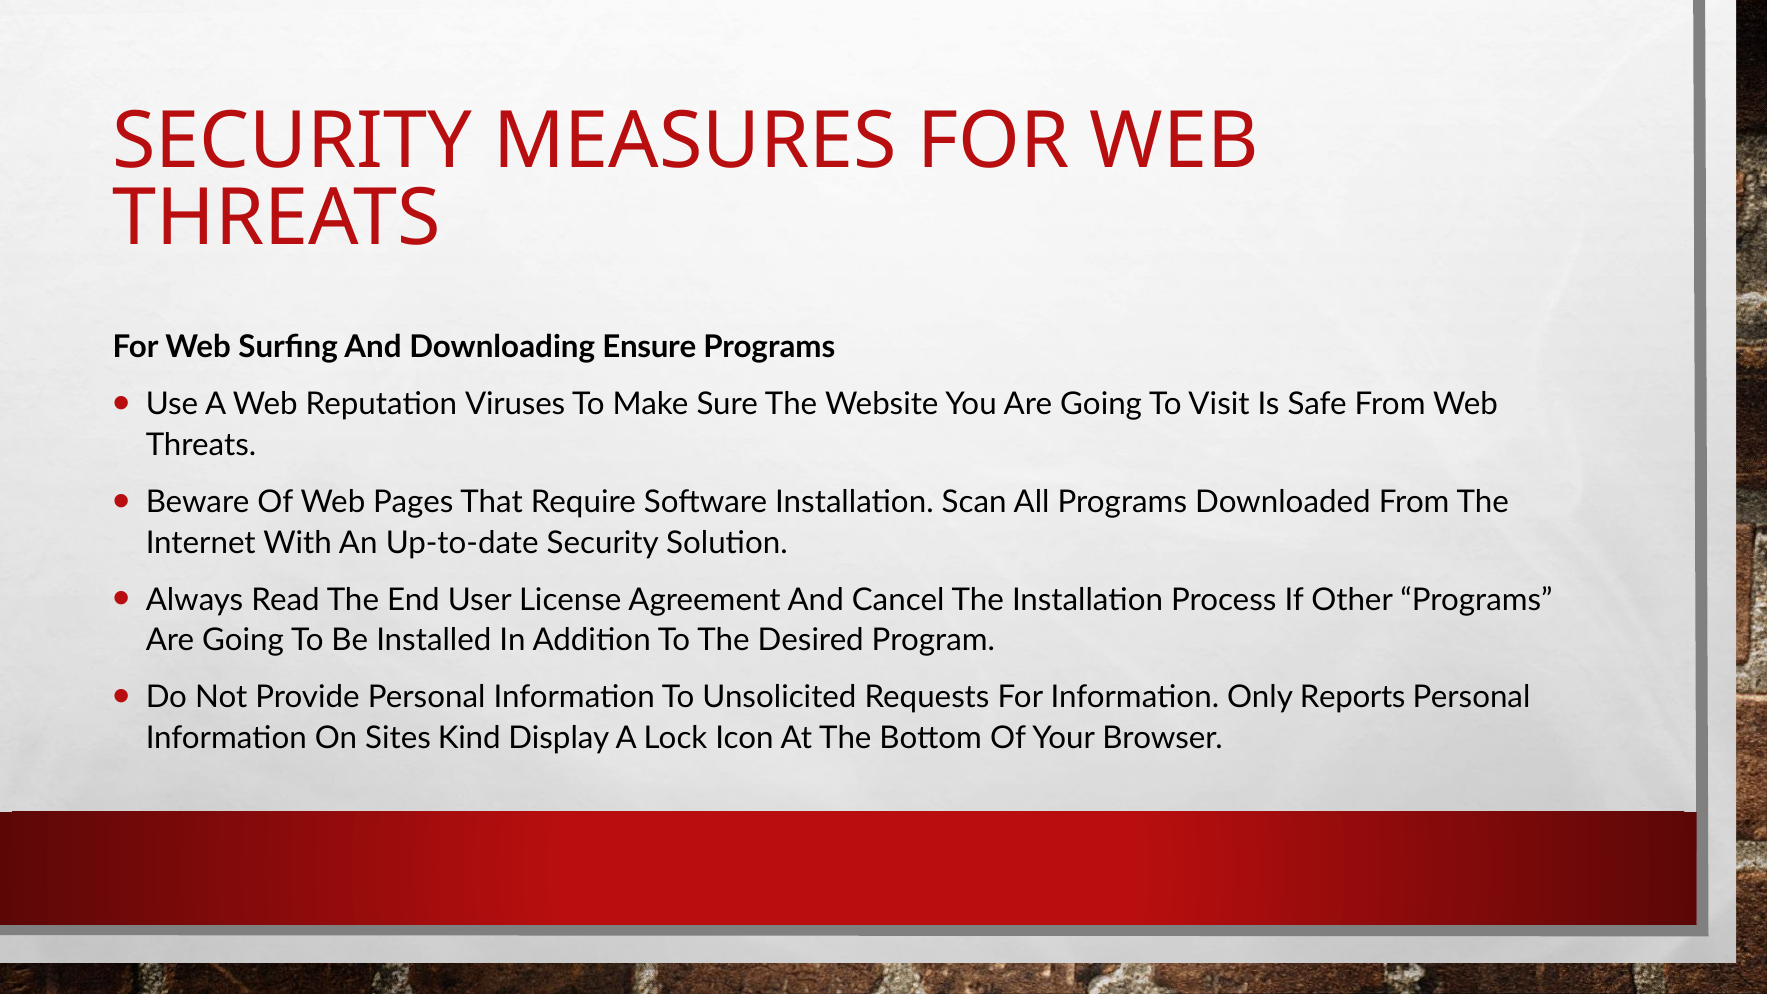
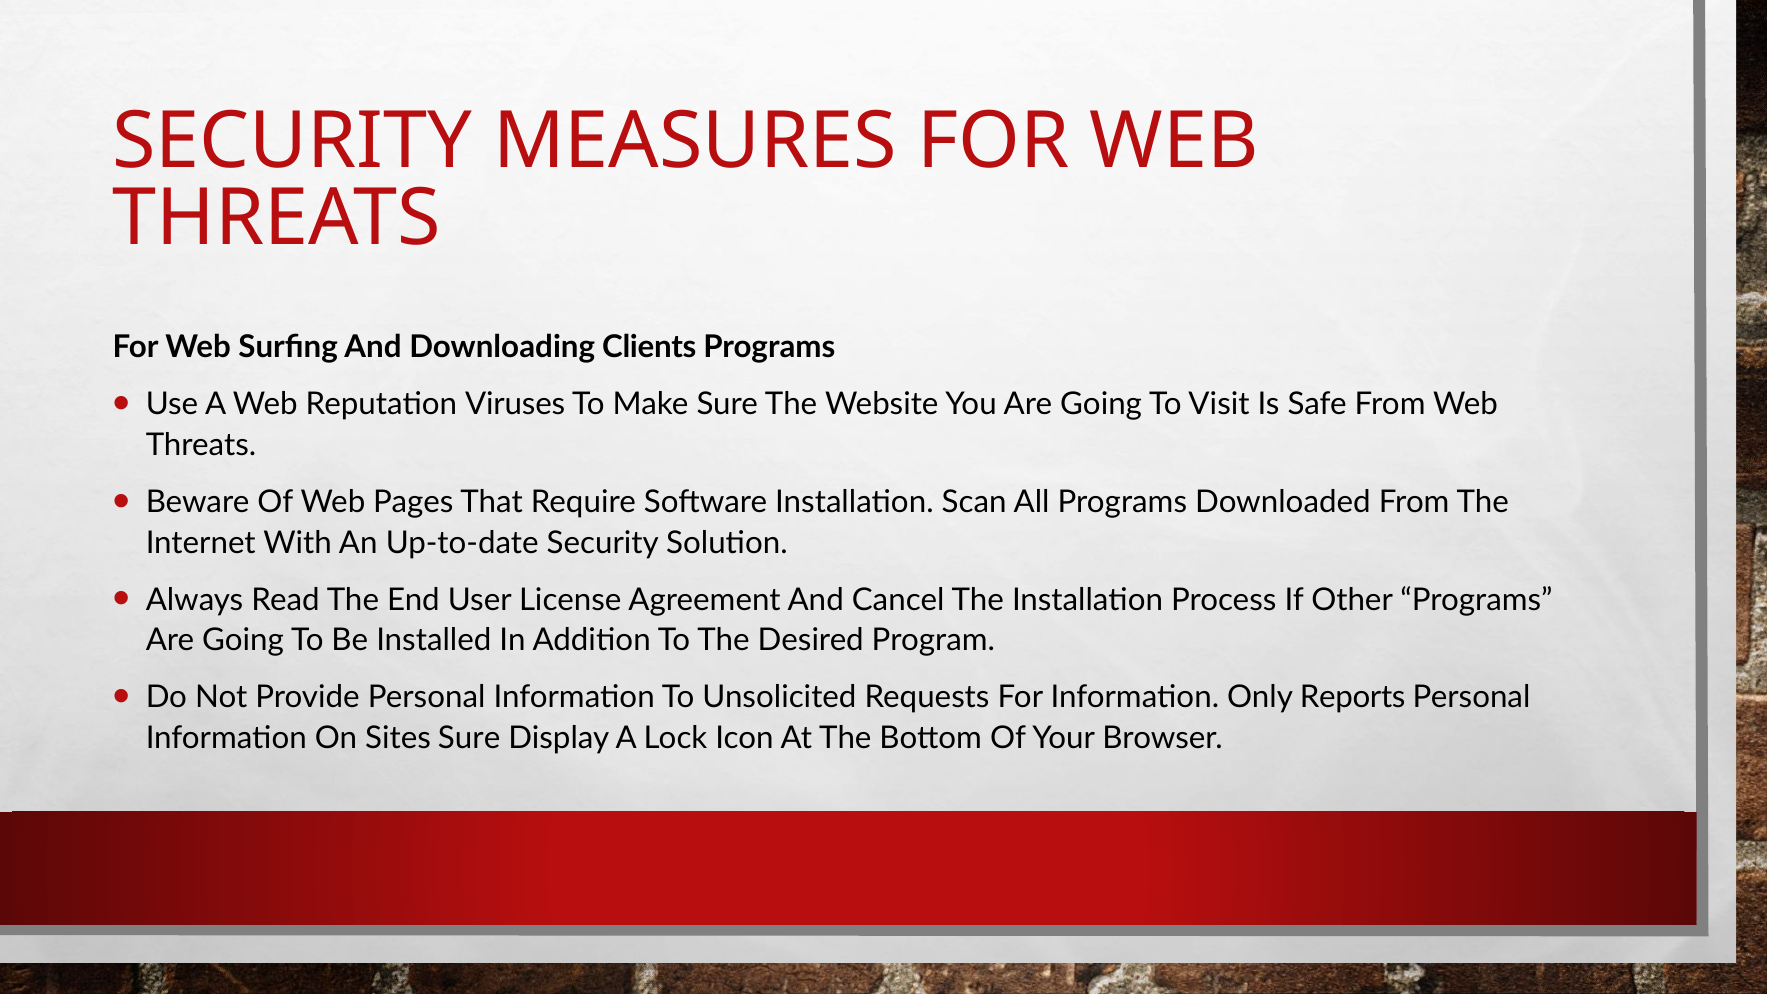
Ensure: Ensure -> Clients
Sites Kind: Kind -> Sure
